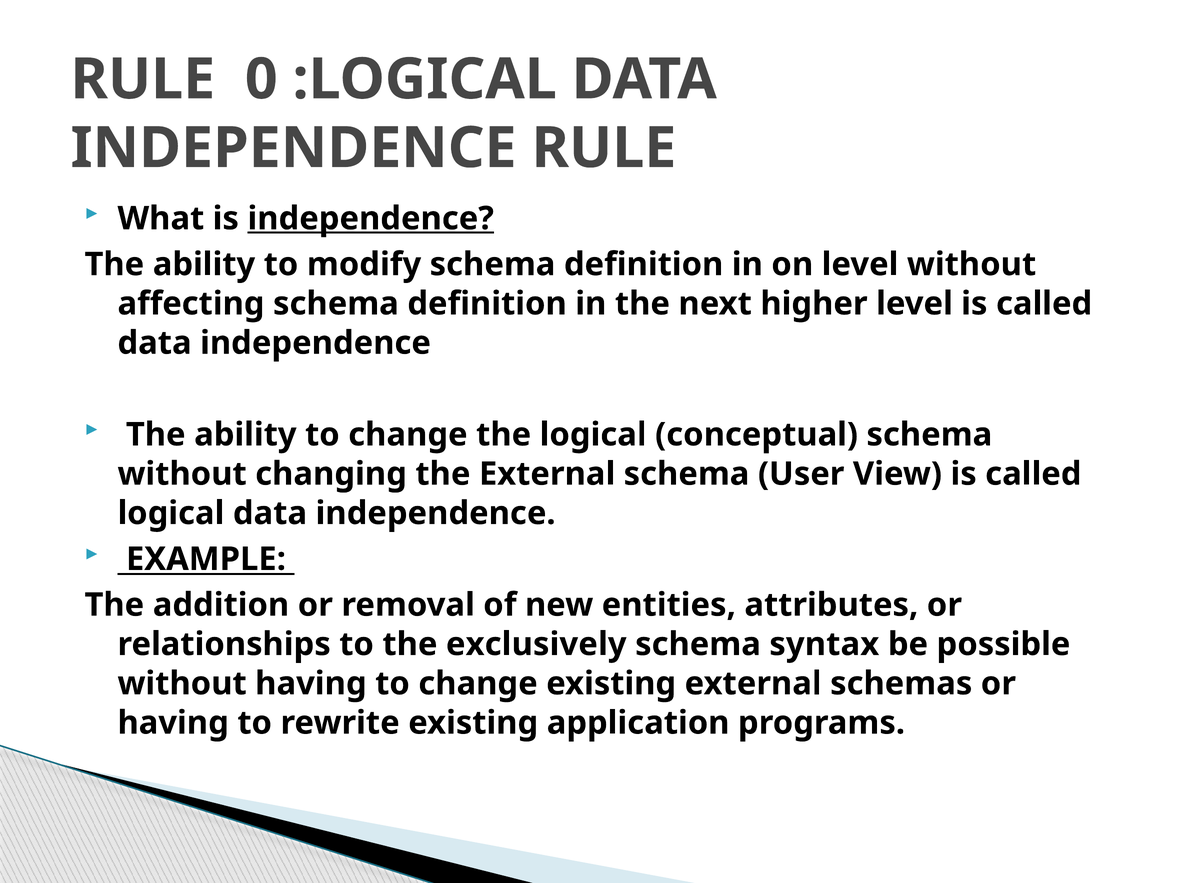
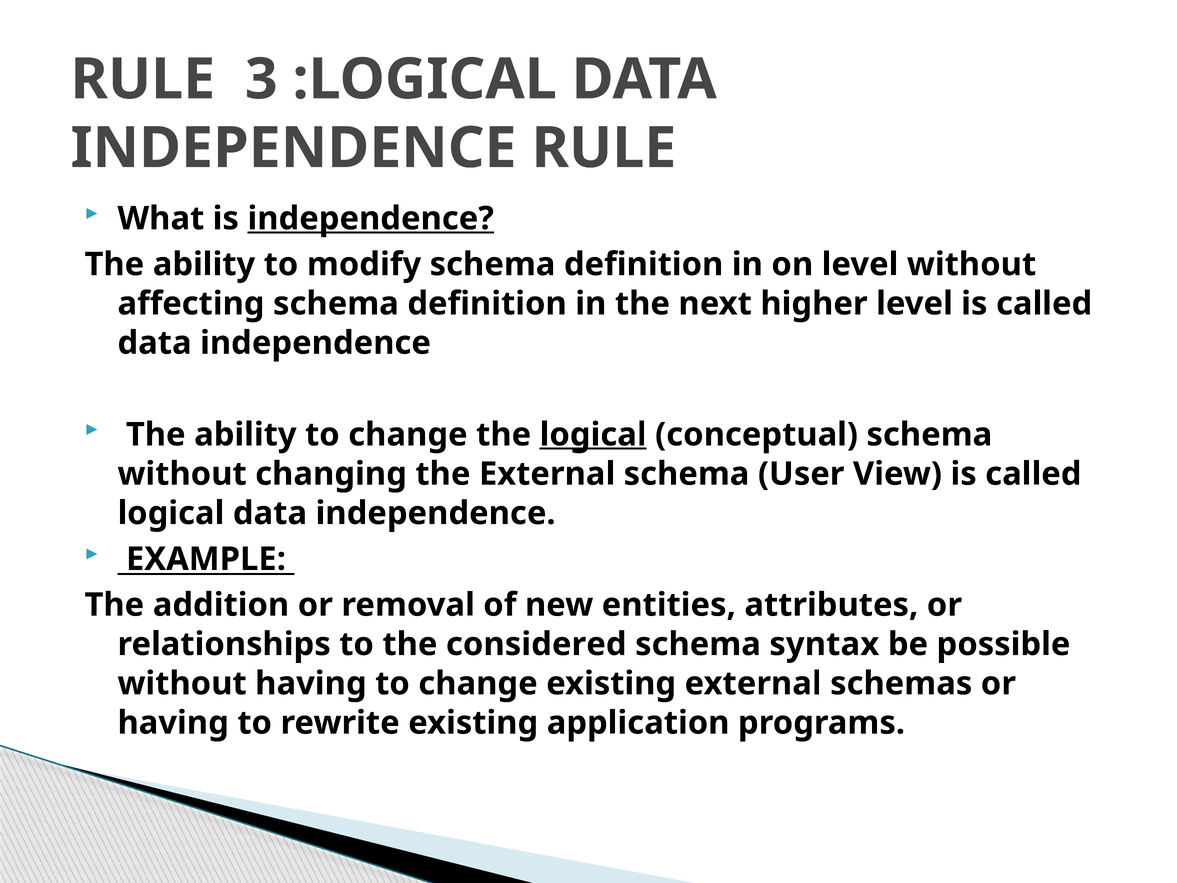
0: 0 -> 3
logical at (593, 435) underline: none -> present
exclusively: exclusively -> considered
